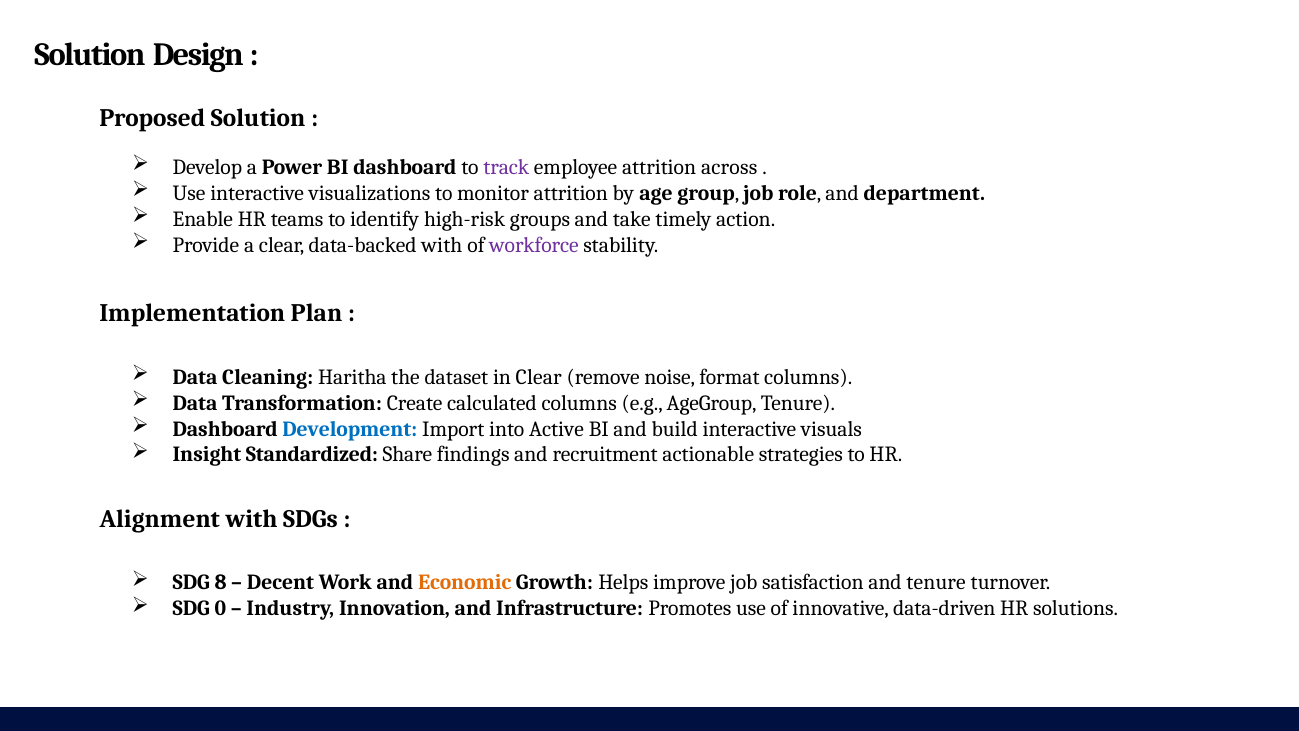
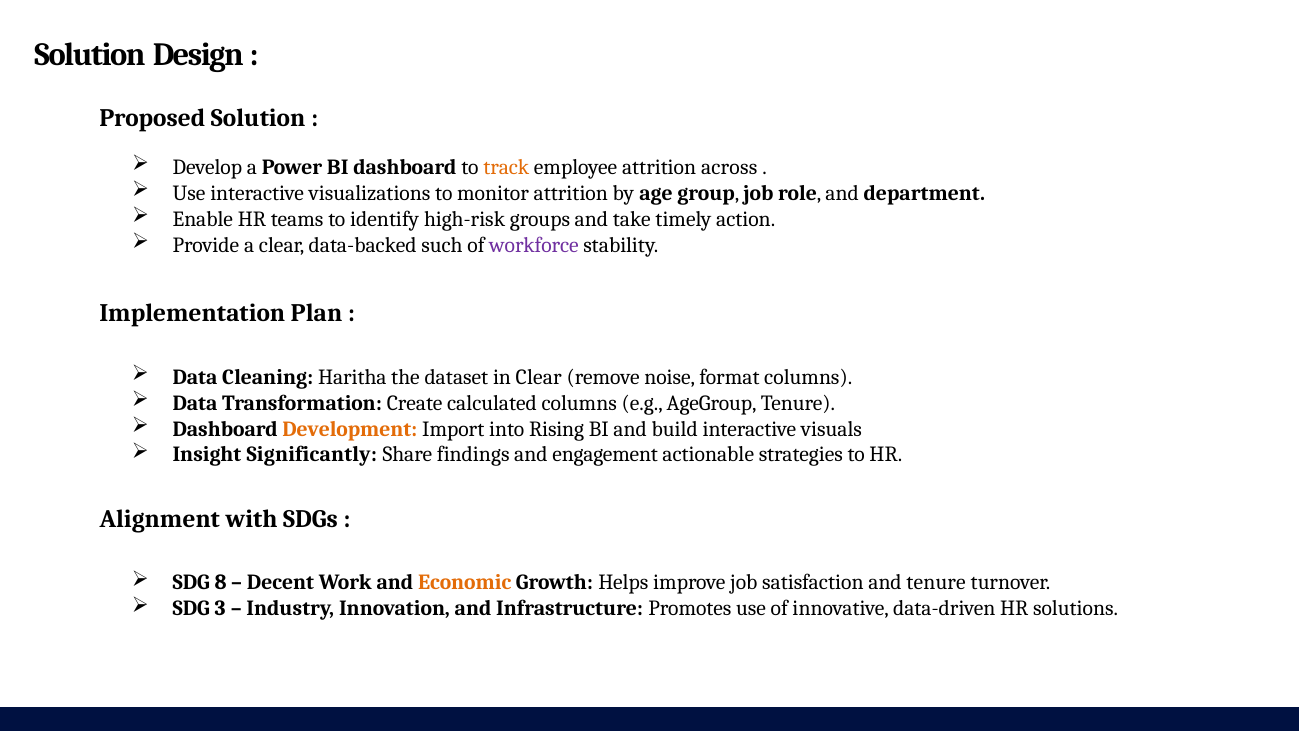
track colour: purple -> orange
data-backed with: with -> such
Development colour: blue -> orange
Active: Active -> Rising
Standardized: Standardized -> Significantly
recruitment: recruitment -> engagement
0: 0 -> 3
